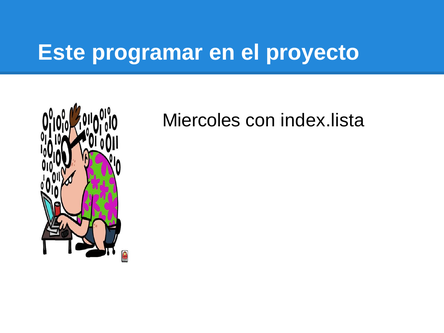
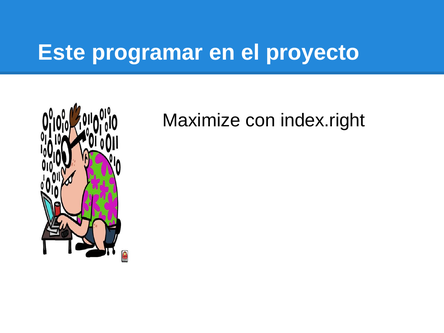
Miercoles: Miercoles -> Maximize
index.lista: index.lista -> index.right
